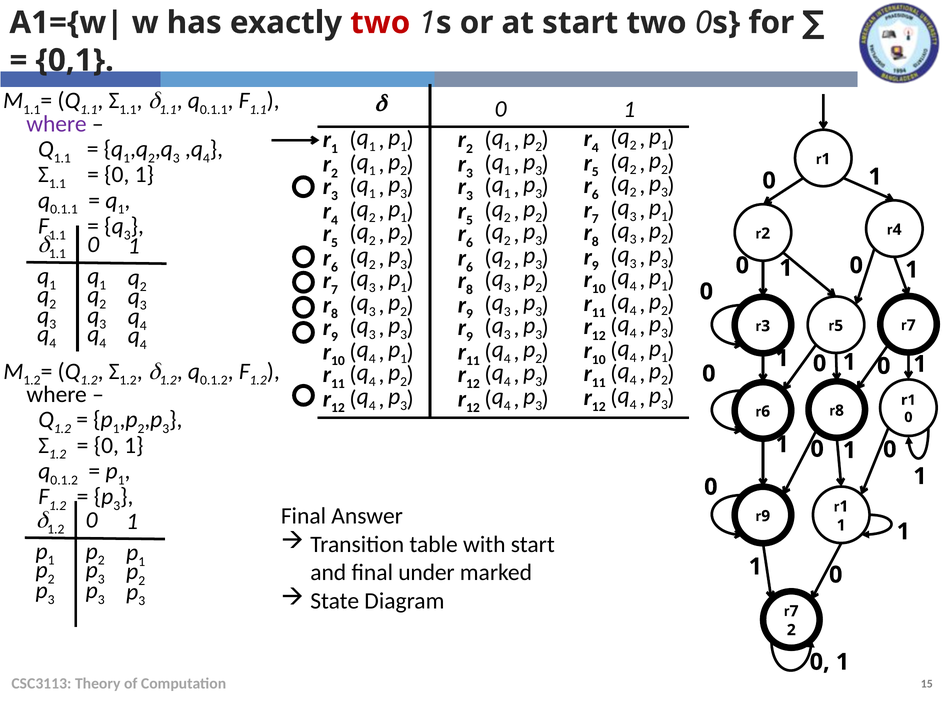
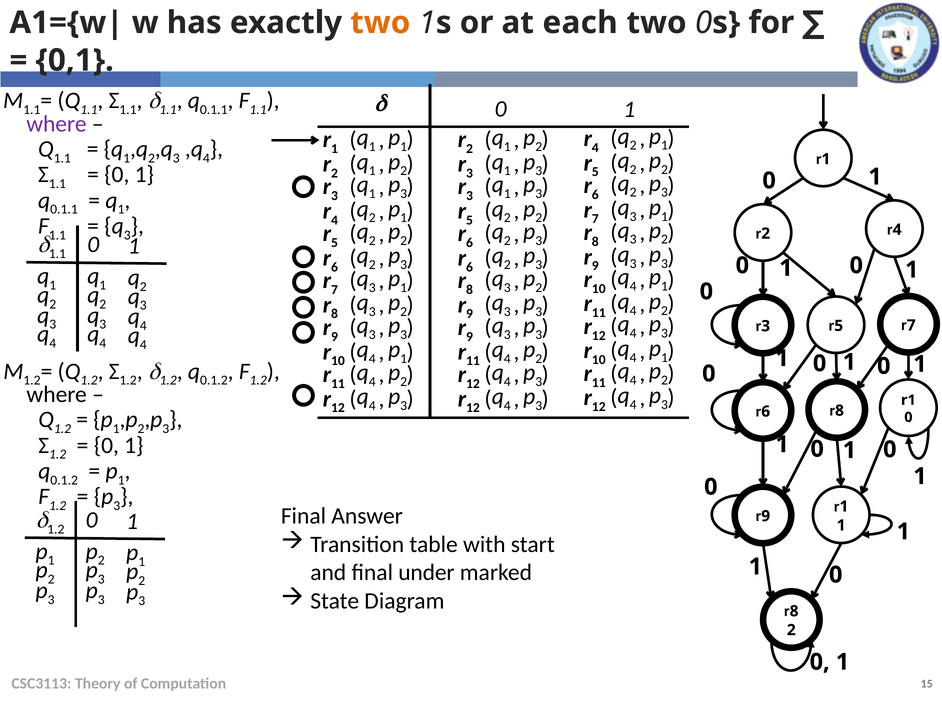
two at (380, 23) colour: red -> orange
at start: start -> each
7 at (794, 612): 7 -> 8
